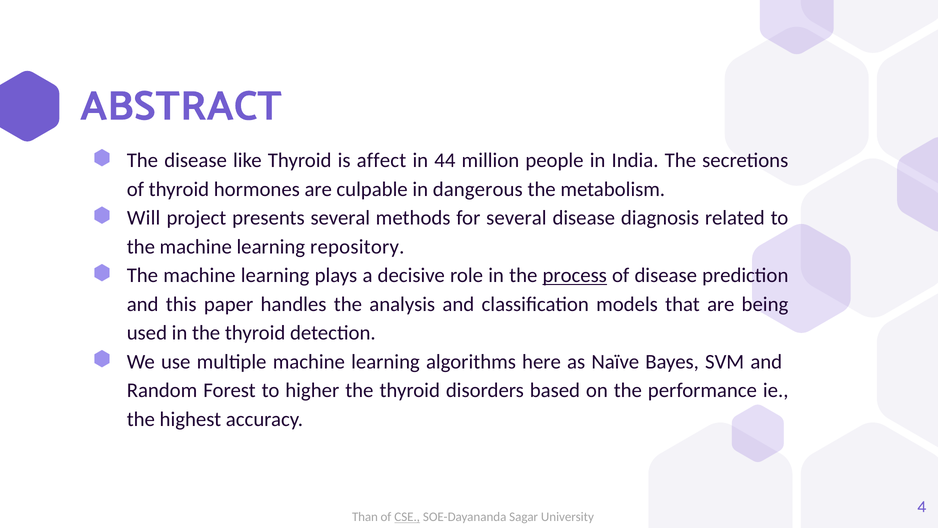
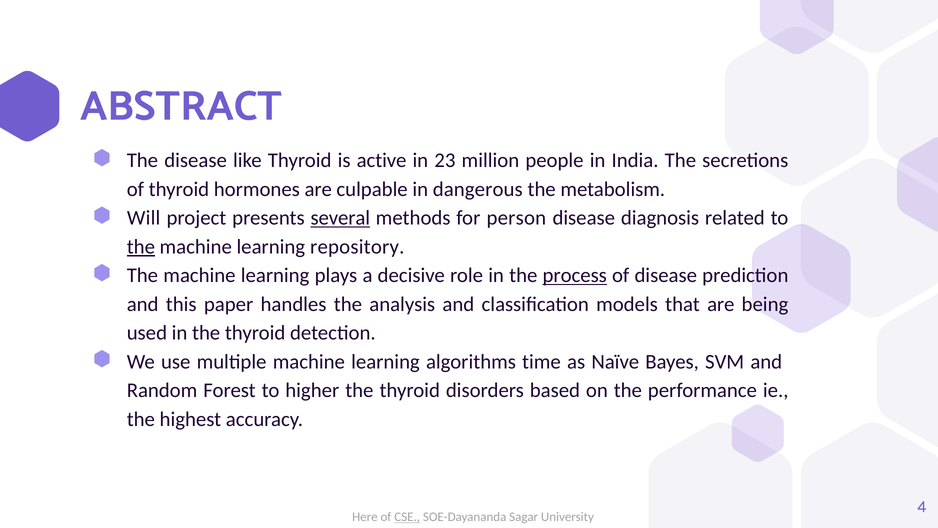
affect: affect -> active
44: 44 -> 23
several at (340, 218) underline: none -> present
for several: several -> person
the at (141, 247) underline: none -> present
here: here -> time
Than: Than -> Here
